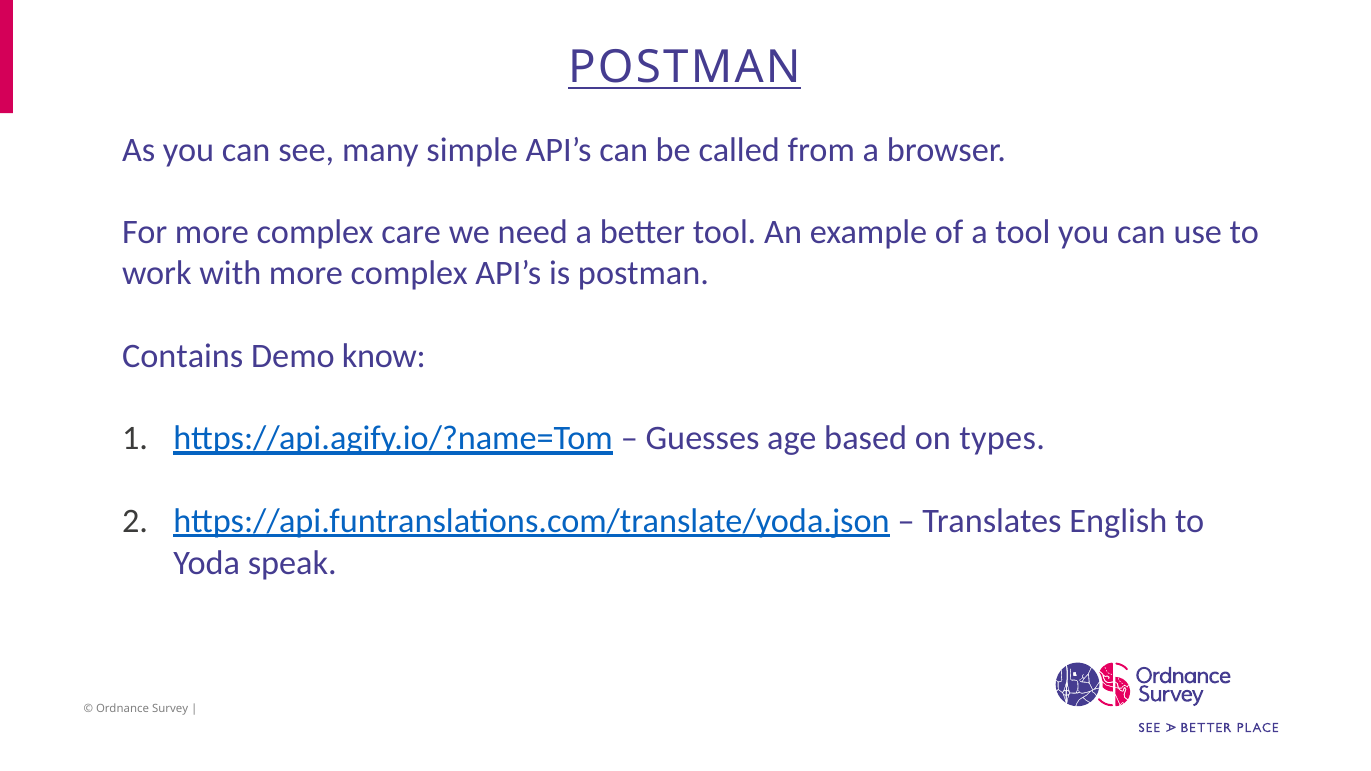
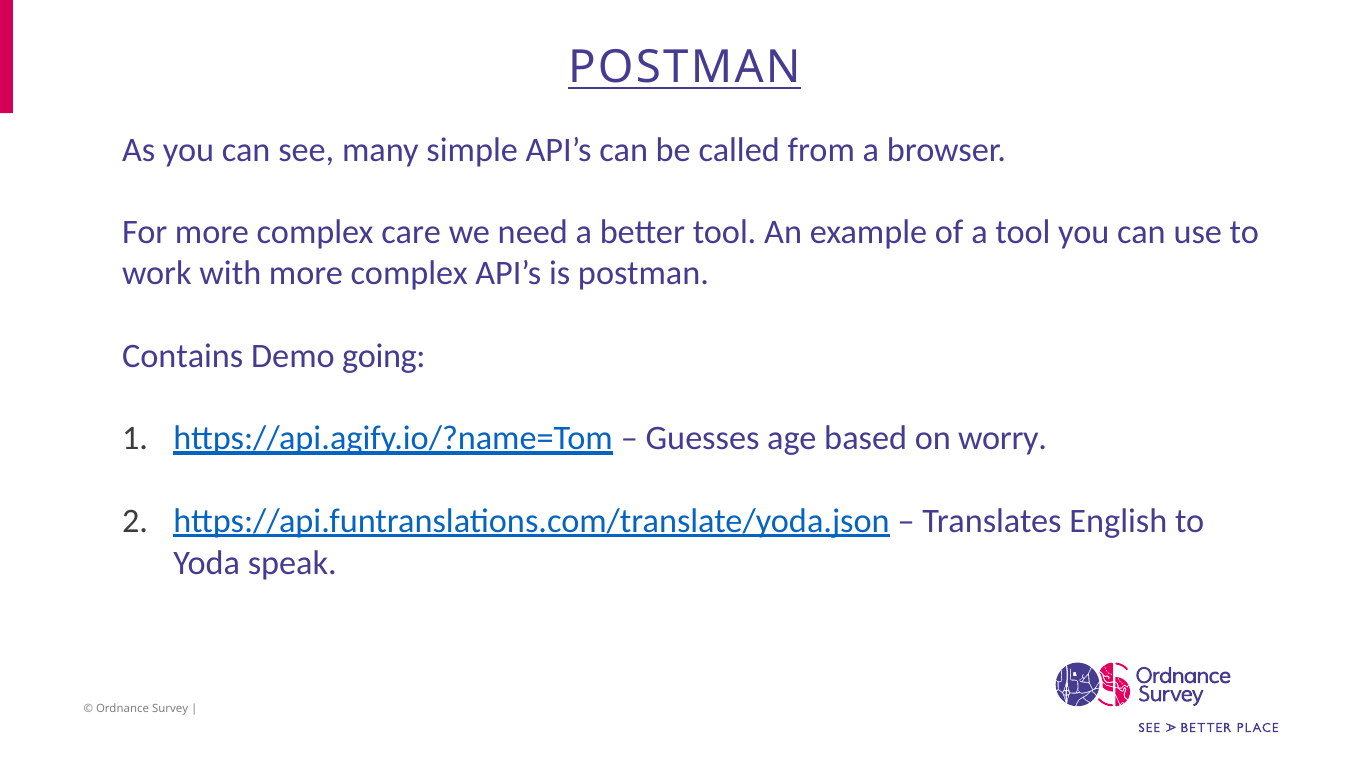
know: know -> going
types: types -> worry
